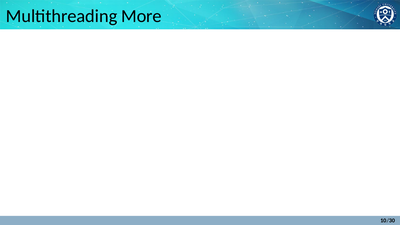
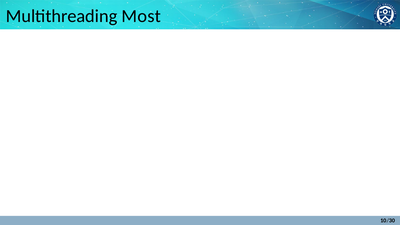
Multithreading More: More -> Most
